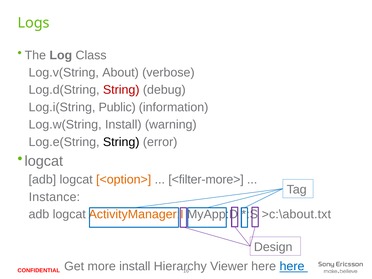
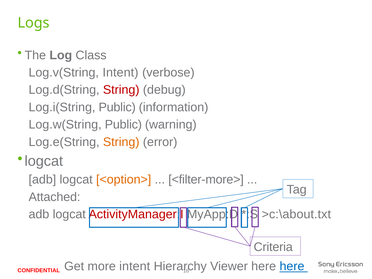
Log.v(String About: About -> Intent
Log.w(String Install: Install -> Public
String at (121, 142) colour: black -> orange
Instance: Instance -> Attached
ActivityManager:I colour: orange -> red
Design: Design -> Criteria
more install: install -> intent
